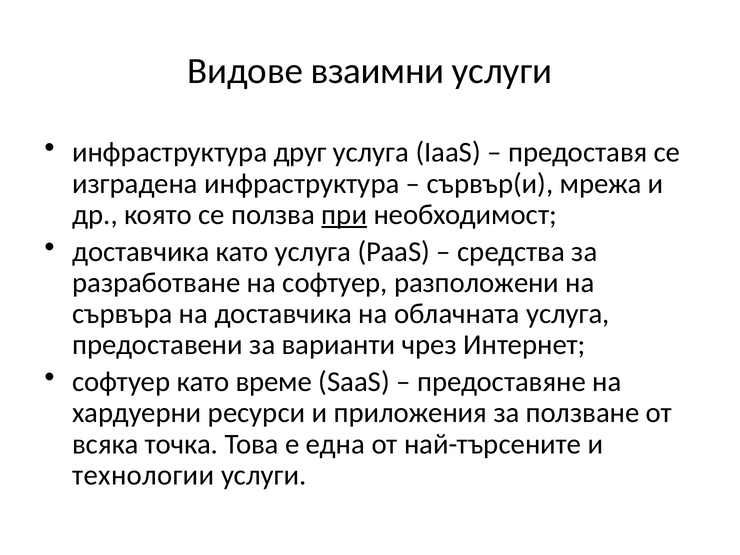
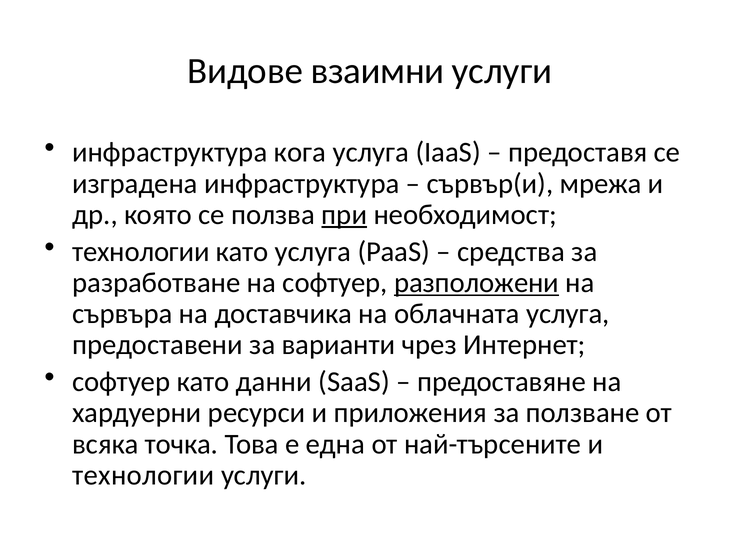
друг: друг -> кога
доставчика at (141, 252): доставчика -> технологии
разположени underline: none -> present
време: време -> данни
